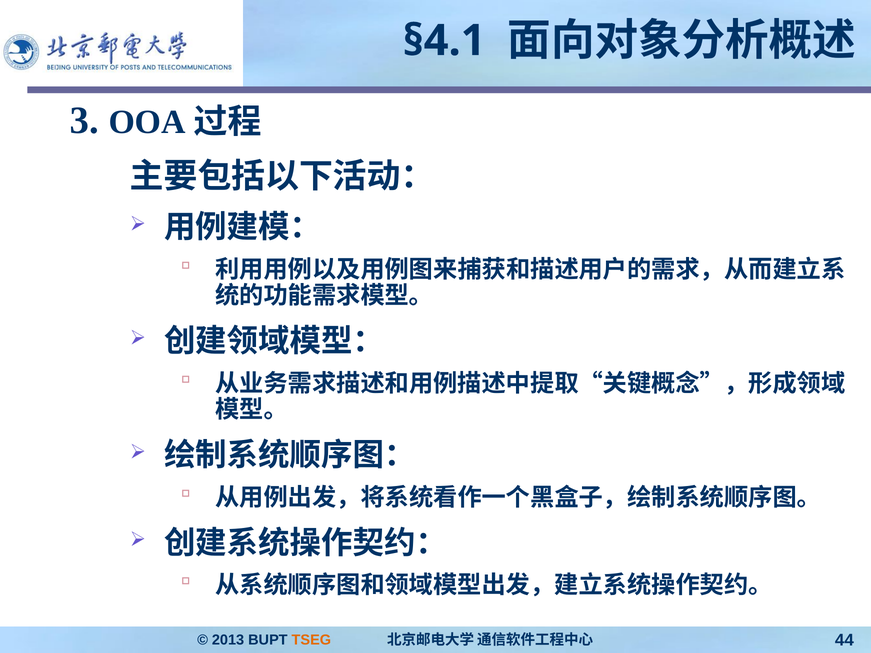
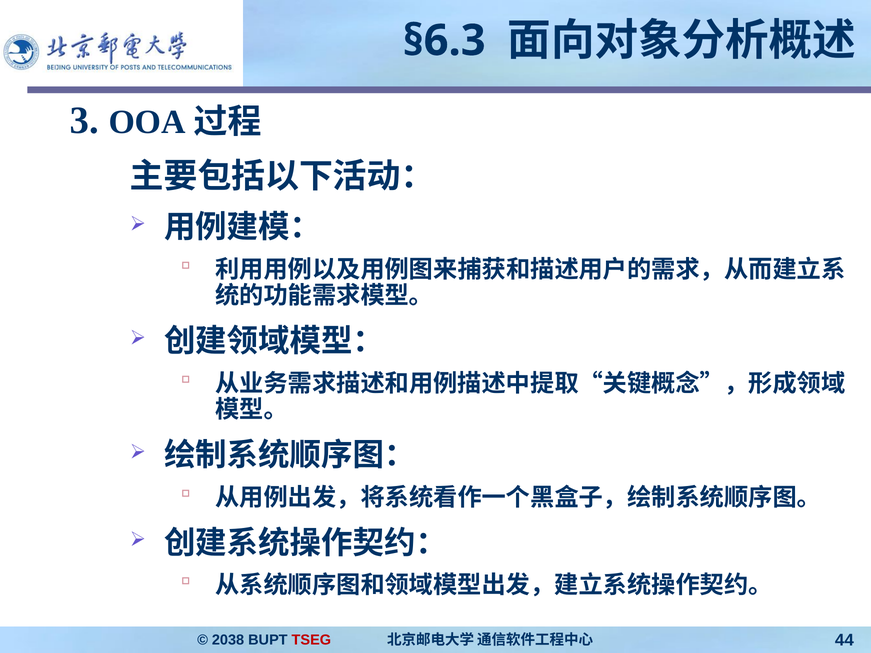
§4.1: §4.1 -> §6.3
2013: 2013 -> 2038
TSEG colour: orange -> red
